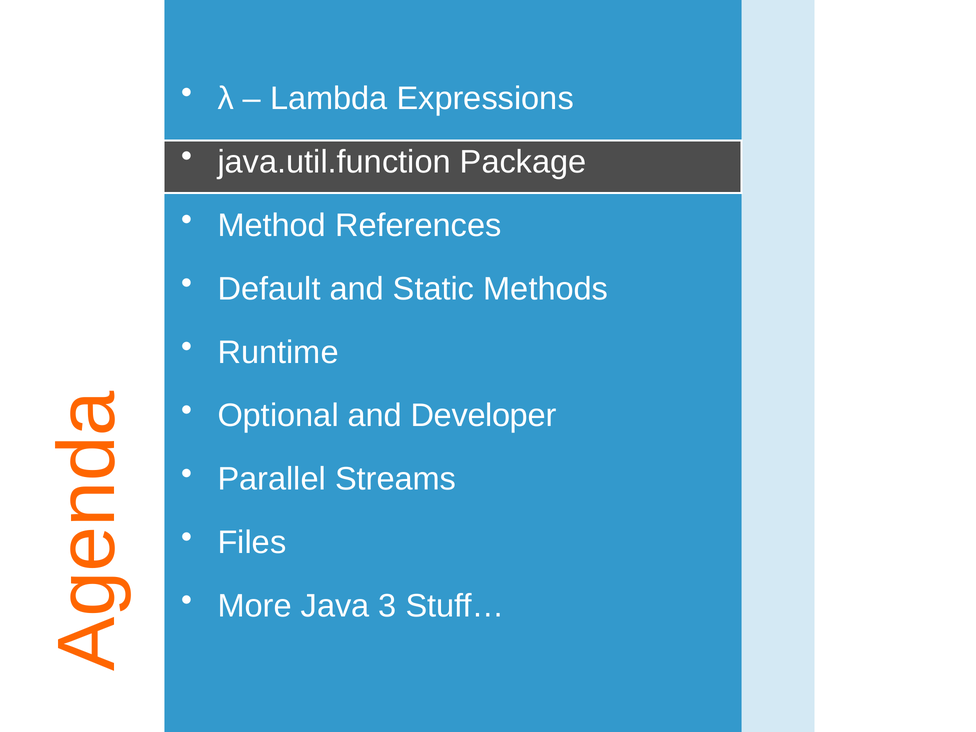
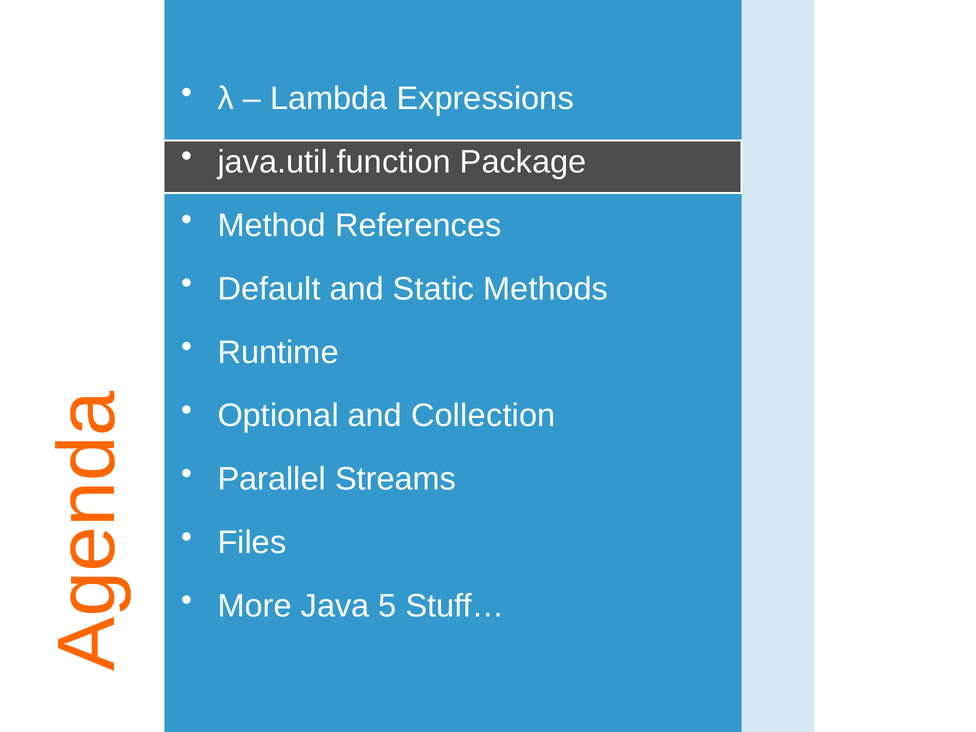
Developer: Developer -> Collection
3: 3 -> 5
